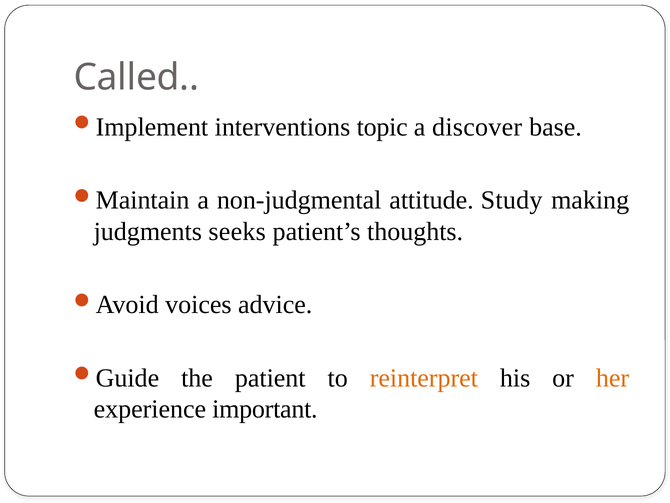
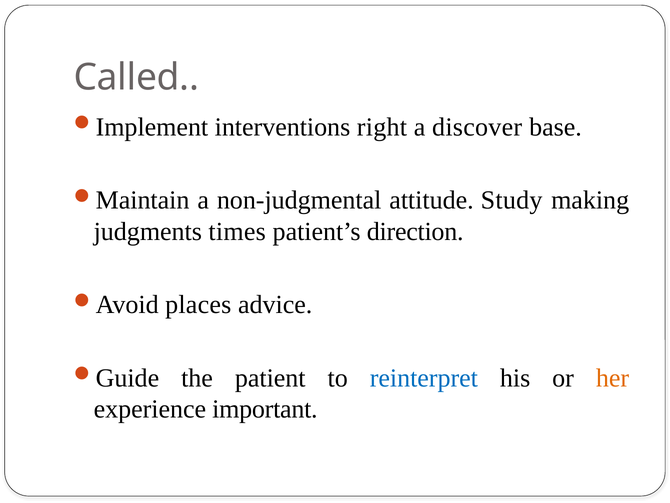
topic: topic -> right
seeks: seeks -> times
thoughts: thoughts -> direction
voices: voices -> places
reinterpret colour: orange -> blue
